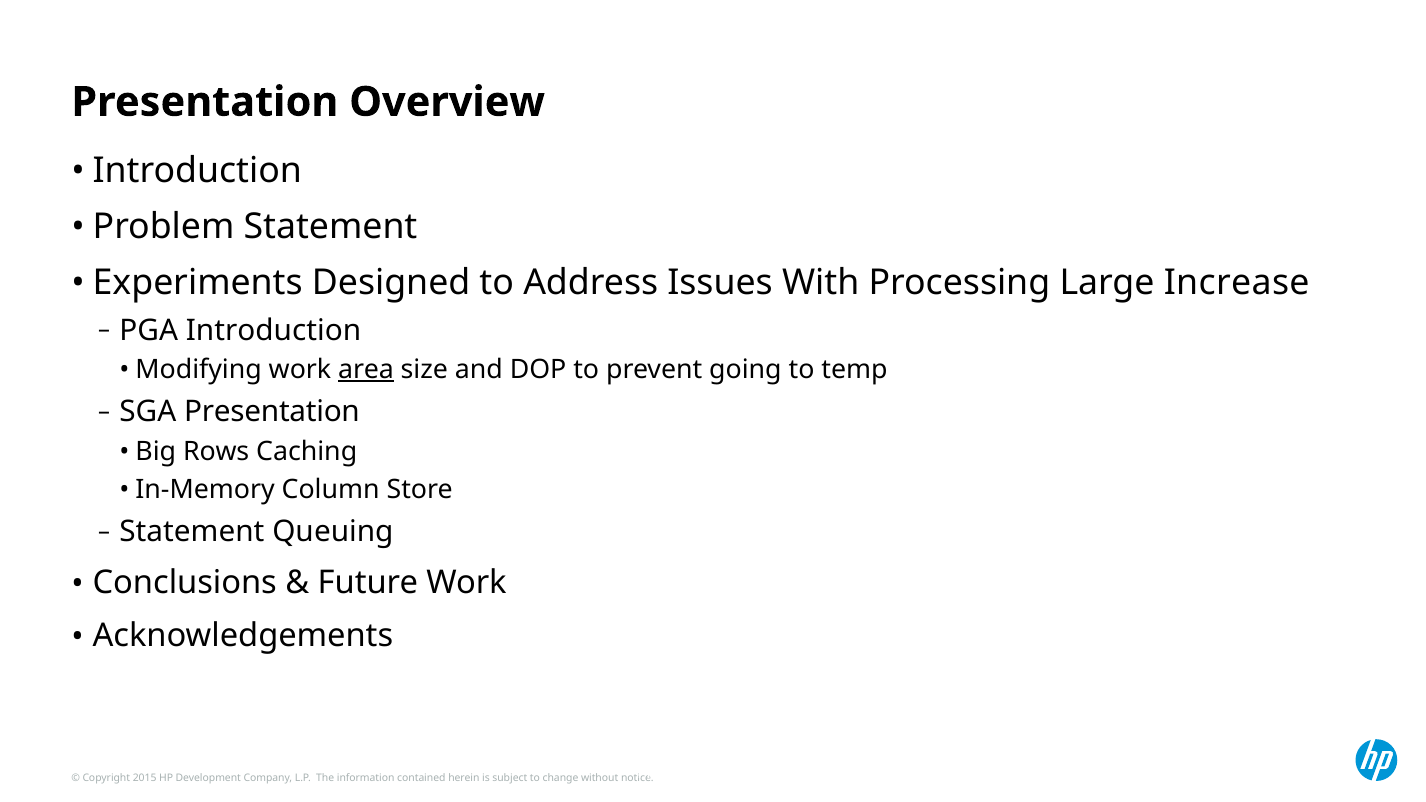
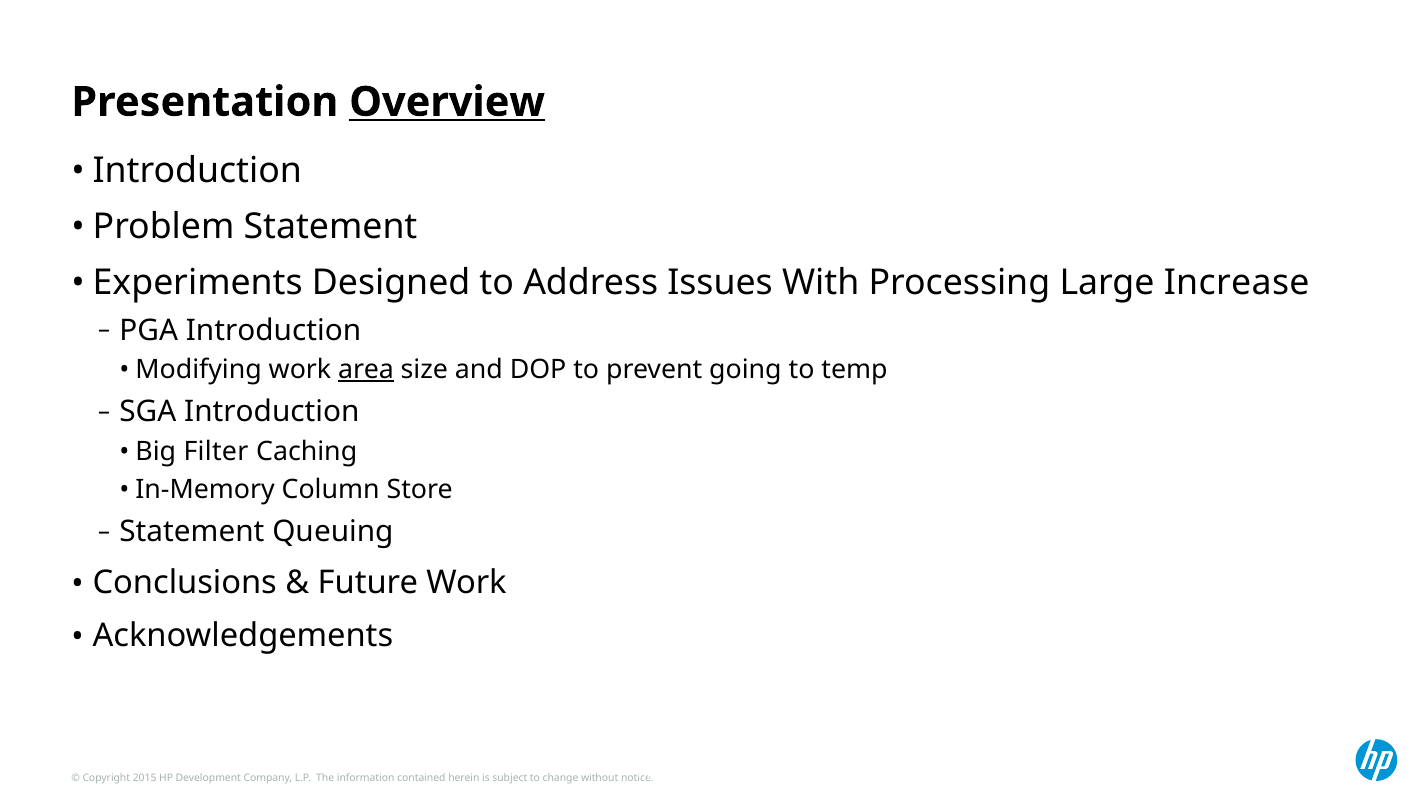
Overview underline: none -> present
SGA Presentation: Presentation -> Introduction
Rows: Rows -> Filter
